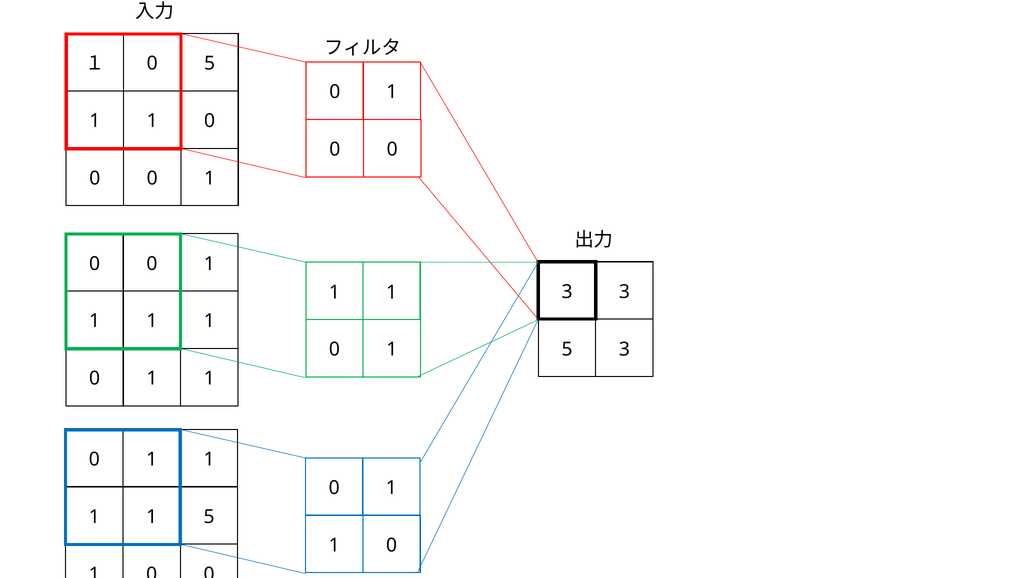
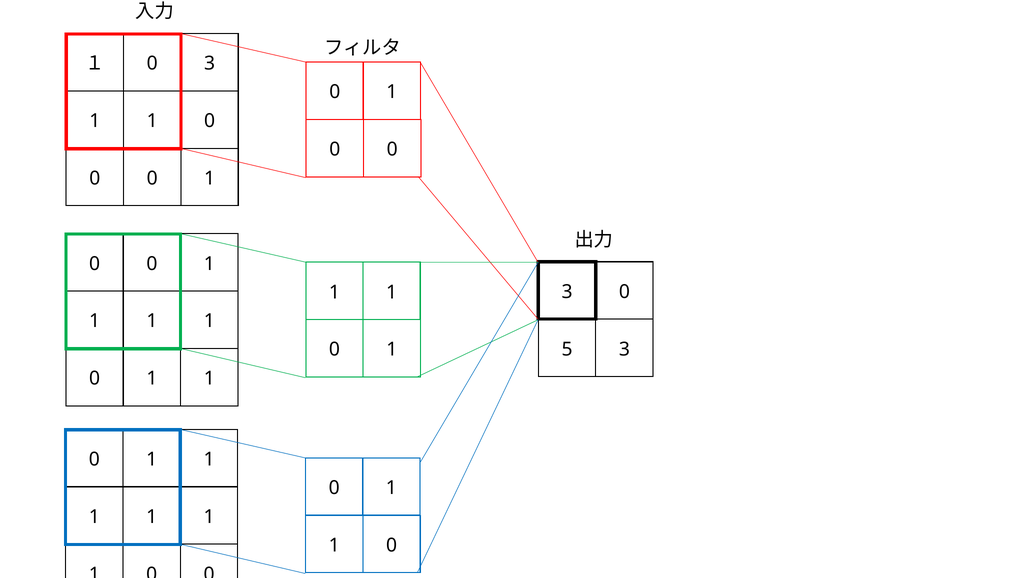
0 5: 5 -> 3
3 at (624, 292): 3 -> 0
5 at (209, 517): 5 -> 1
